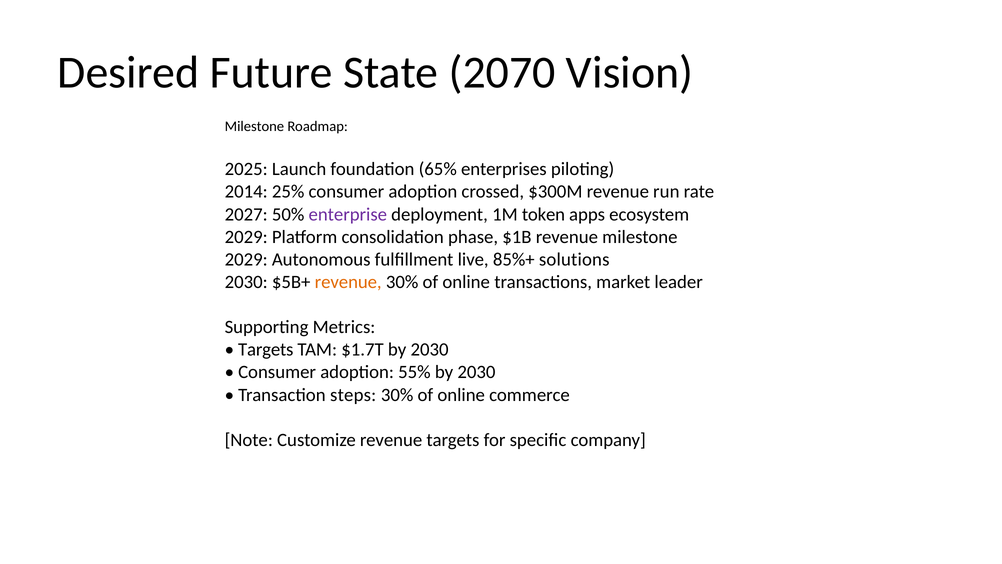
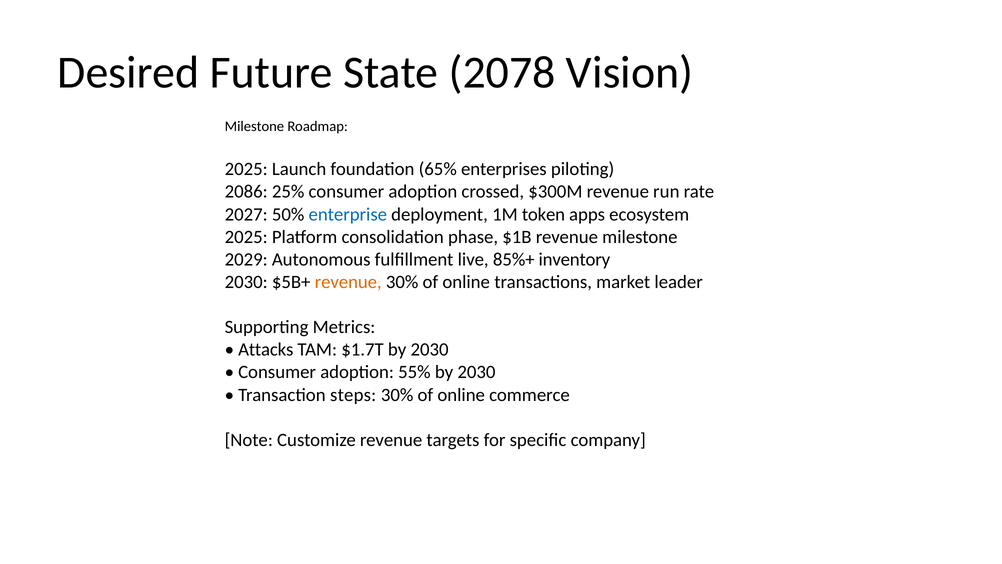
2070: 2070 -> 2078
2014: 2014 -> 2086
enterprise colour: purple -> blue
2029 at (246, 237): 2029 -> 2025
solutions: solutions -> inventory
Targets at (266, 349): Targets -> Attacks
